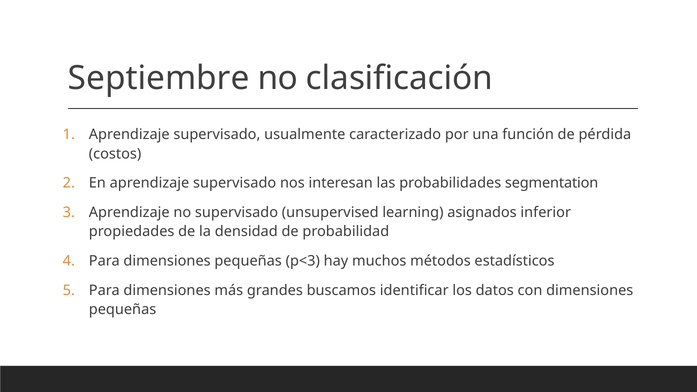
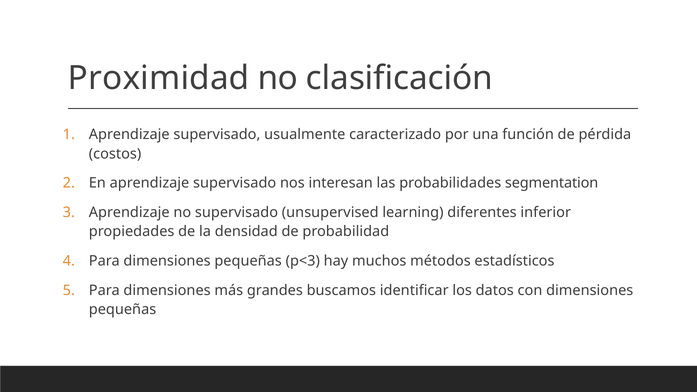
Septiembre: Septiembre -> Proximidad
asignados: asignados -> diferentes
